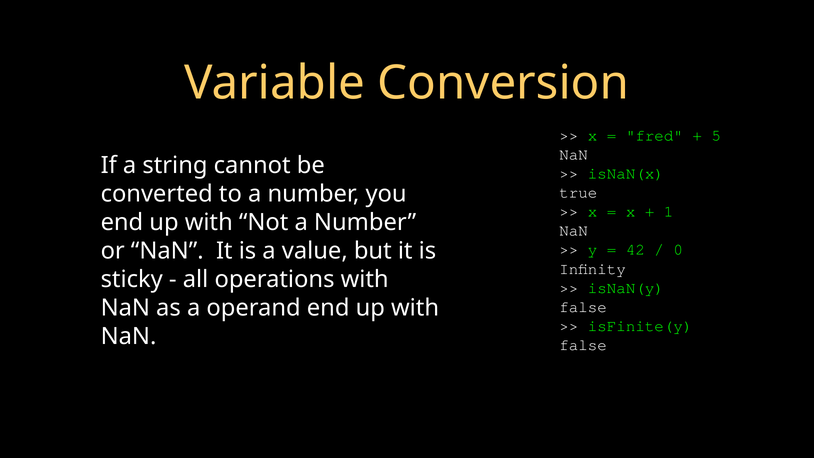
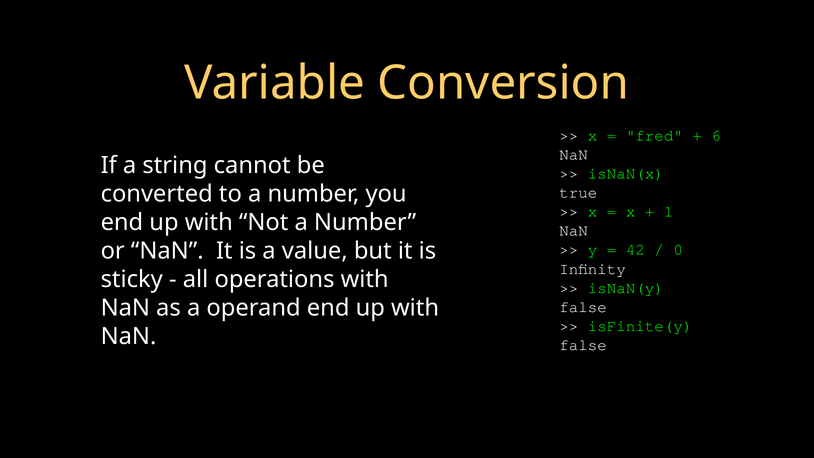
5: 5 -> 6
